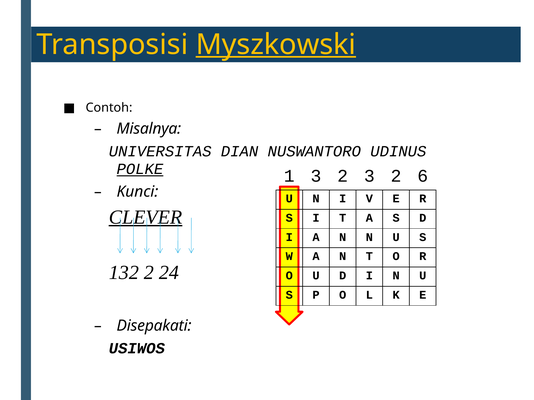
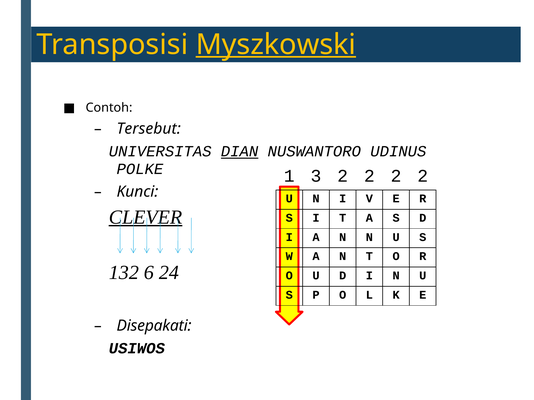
Misalnya: Misalnya -> Tersebut
DIAN underline: none -> present
POLKE underline: present -> none
3 2 3: 3 -> 2
6 at (423, 176): 6 -> 2
132 2: 2 -> 6
